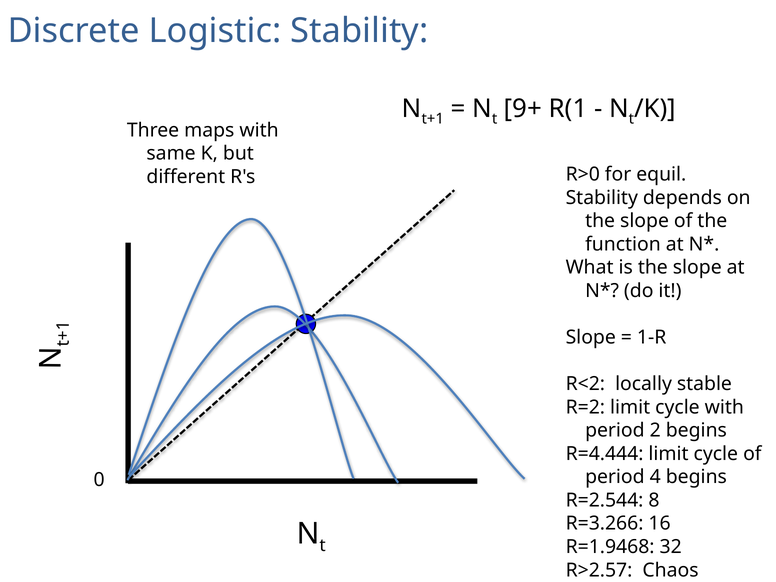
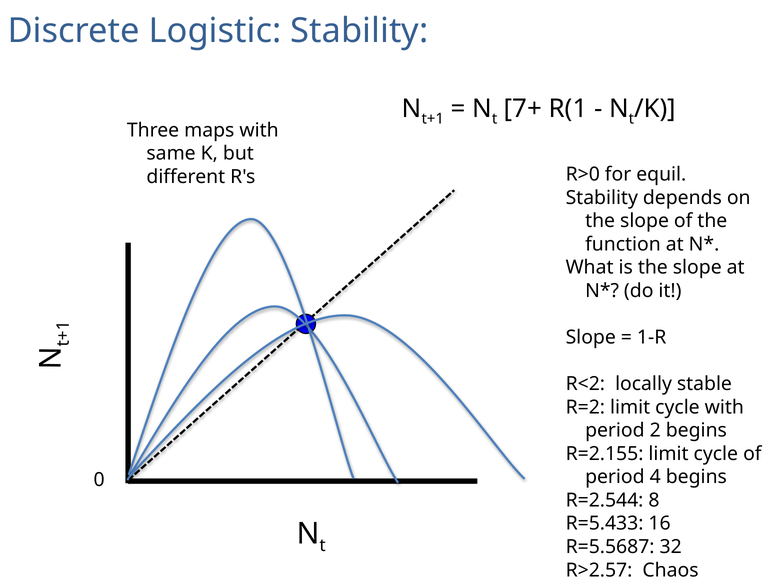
9+: 9+ -> 7+
R=4.444: R=4.444 -> R=2.155
R=3.266: R=3.266 -> R=5.433
R=1.9468: R=1.9468 -> R=5.5687
